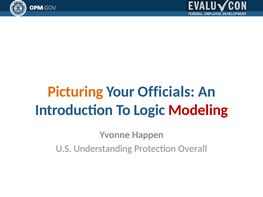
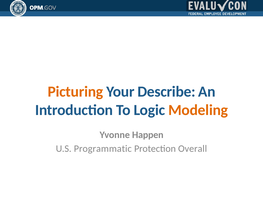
Officials: Officials -> Describe
Modeling colour: red -> orange
Understanding: Understanding -> Programmatic
